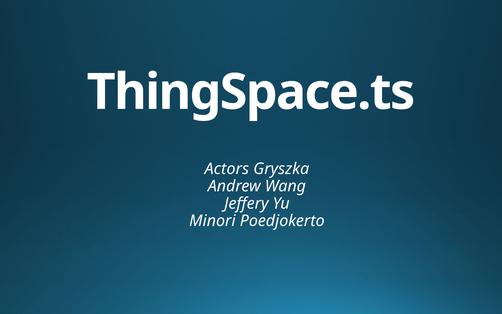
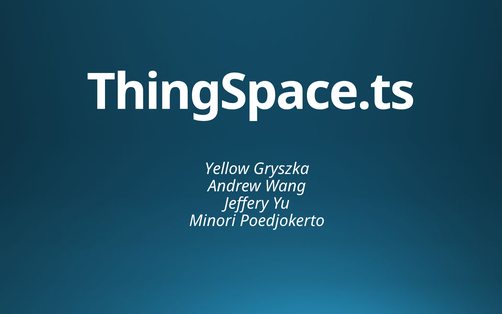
Actors: Actors -> Yellow
